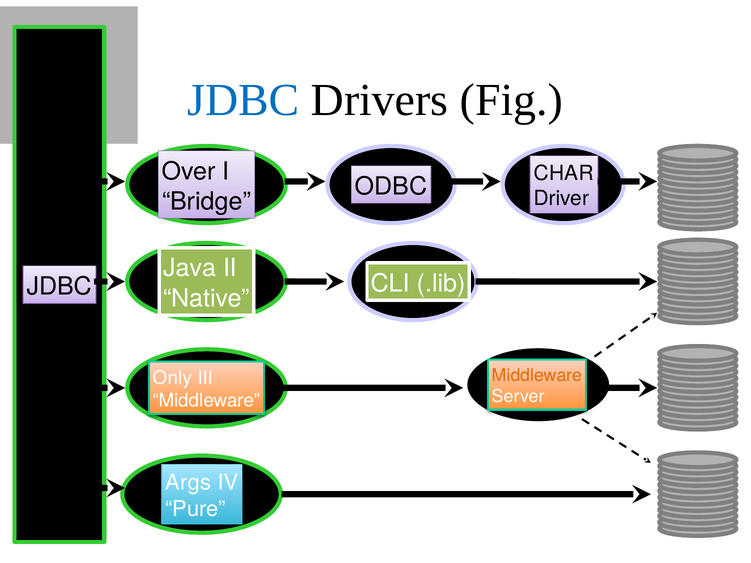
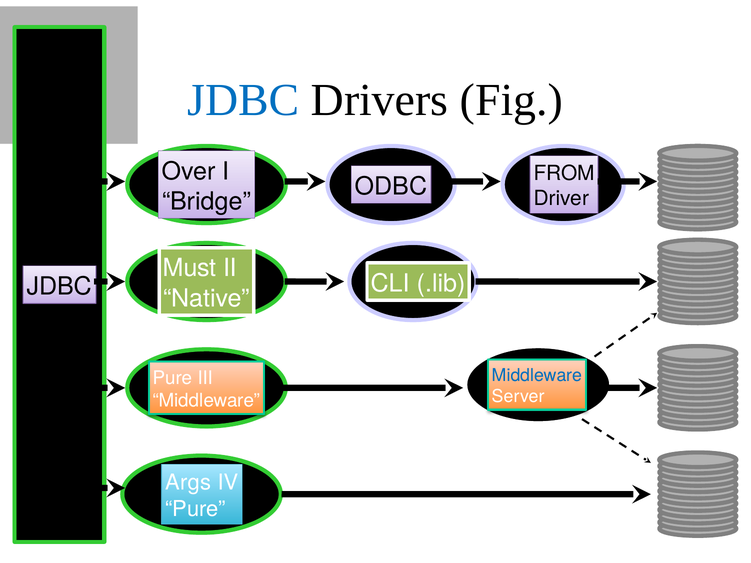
CHAR: CHAR -> FROM
Java: Java -> Must
Middleware at (537, 375) colour: orange -> blue
Only at (172, 378): Only -> Pure
